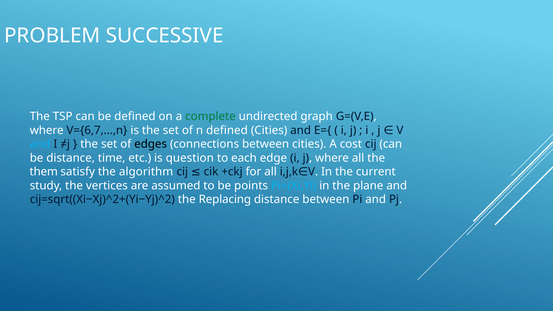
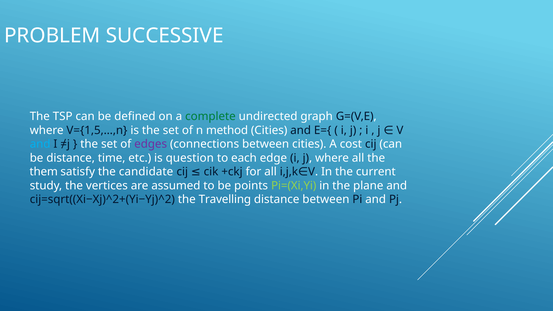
V={6,7,…,n: V={6,7,…,n -> V={1,5,…,n
n defined: defined -> method
edges colour: black -> purple
algorithm: algorithm -> candidate
Pi=(Xi,Yi colour: light blue -> light green
Replacing: Replacing -> Travelling
